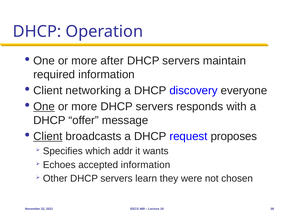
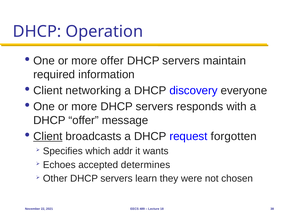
more after: after -> offer
One at (44, 106) underline: present -> none
proposes: proposes -> forgotten
accepted information: information -> determines
